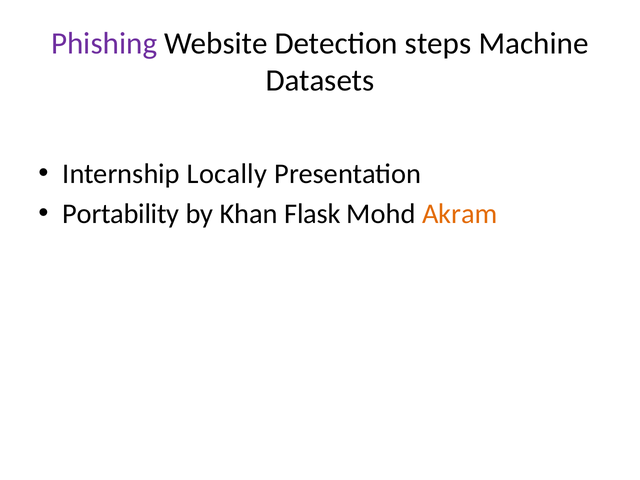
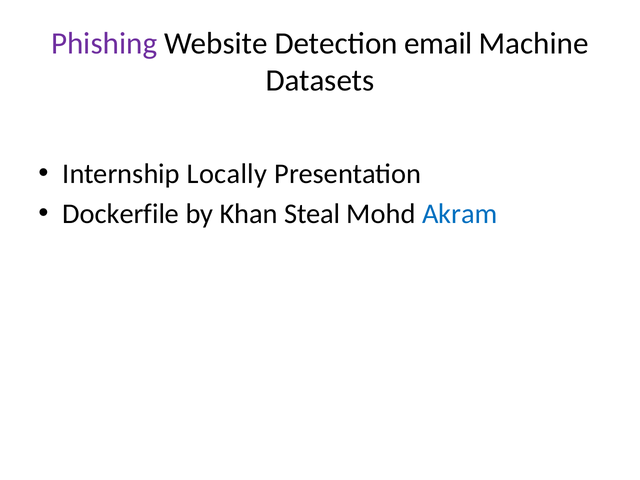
steps: steps -> email
Portability: Portability -> Dockerfile
Flask: Flask -> Steal
Akram colour: orange -> blue
